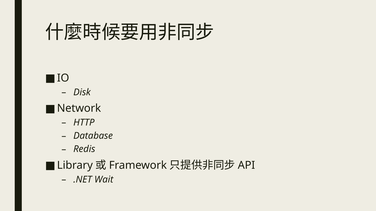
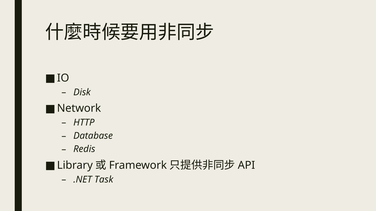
Wait: Wait -> Task
